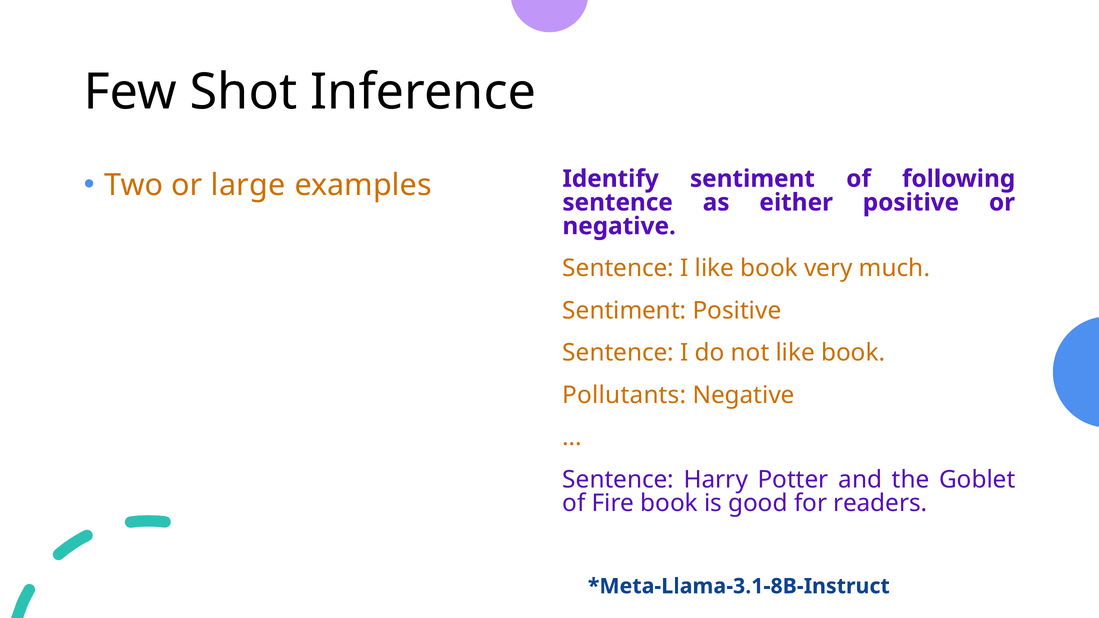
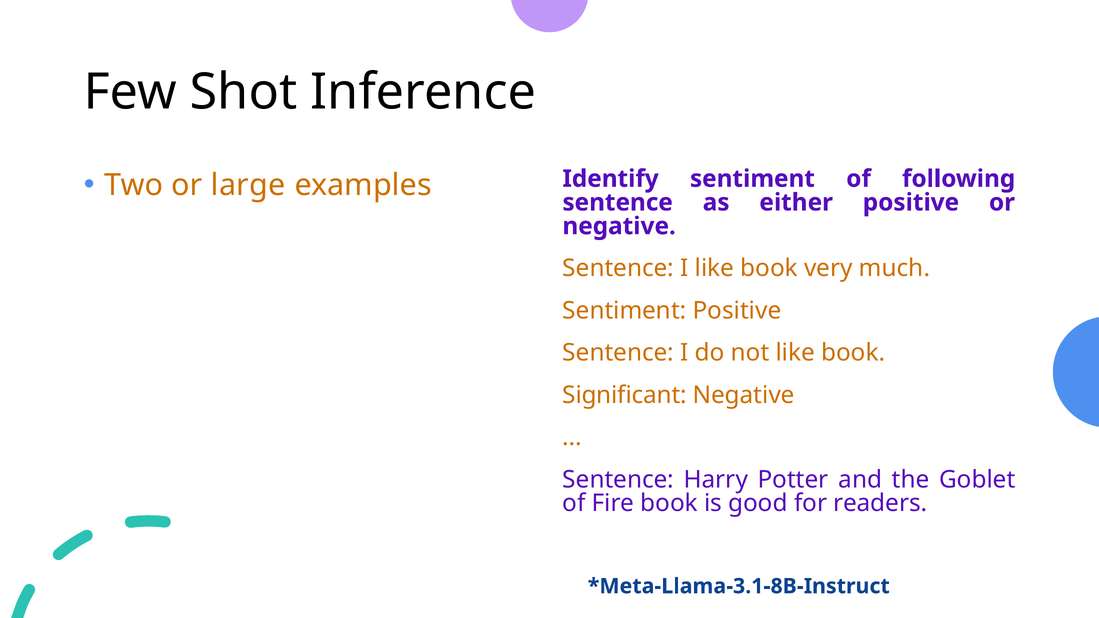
Pollutants: Pollutants -> Significant
